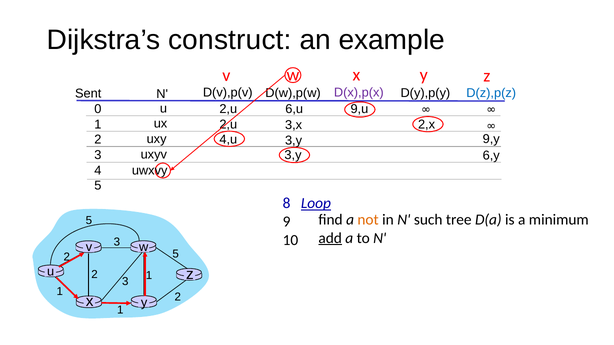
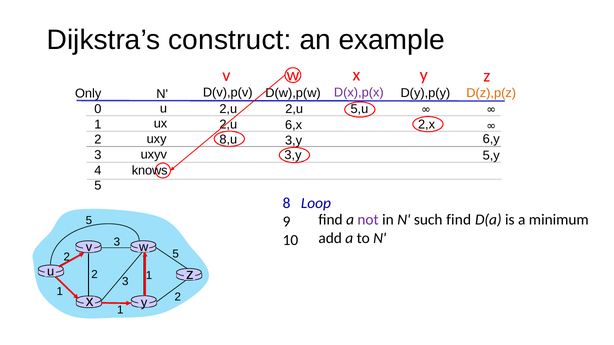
Sent: Sent -> Only
D(z),p(z colour: blue -> orange
6,u at (294, 109): 6,u -> 2,u
9,u: 9,u -> 5,u
3,x: 3,x -> 6,x
9,y: 9,y -> 6,y
4,u: 4,u -> 8,u
6,y: 6,y -> 5,y
uwxvy: uwxvy -> knows
Loop underline: present -> none
not colour: orange -> purple
such tree: tree -> find
add underline: present -> none
